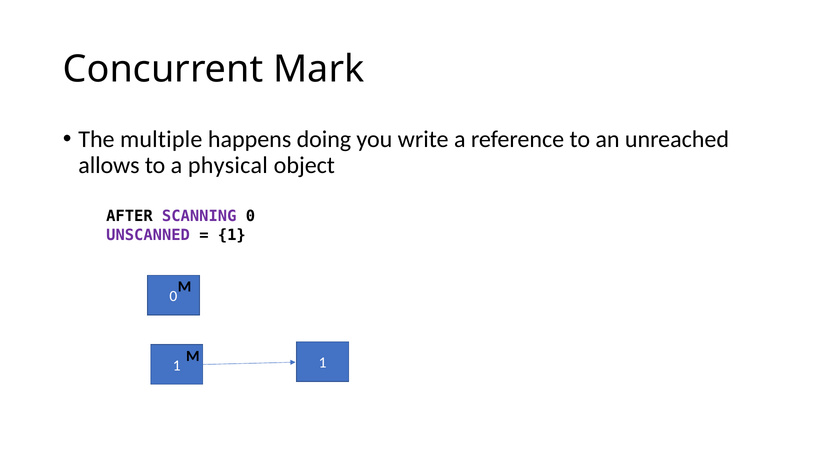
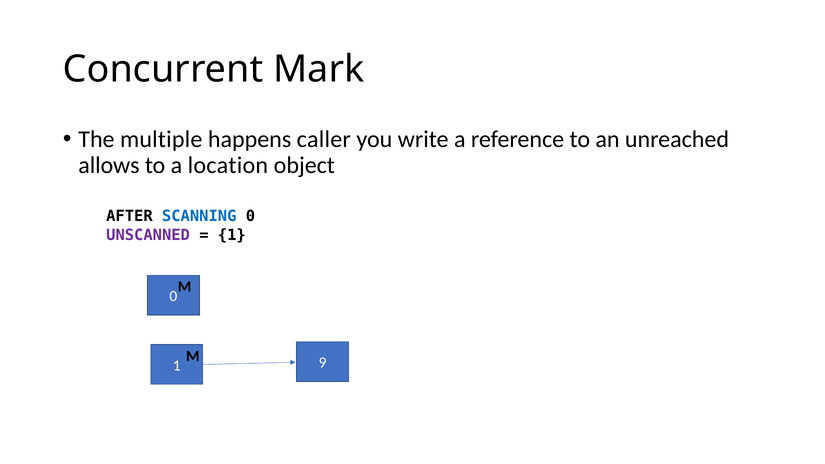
doing: doing -> caller
physical: physical -> location
SCANNING colour: purple -> blue
1 1: 1 -> 9
